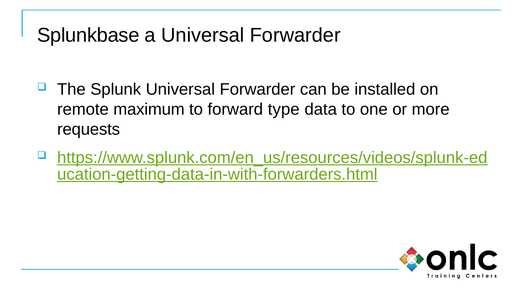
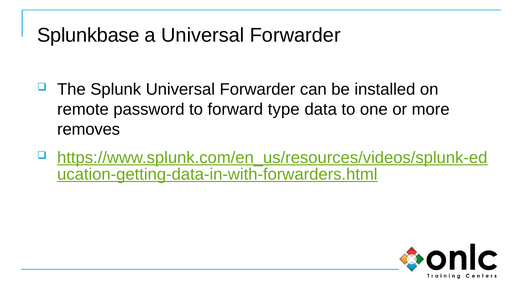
maximum: maximum -> password
requests: requests -> removes
